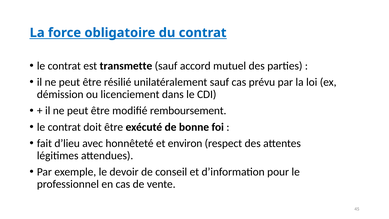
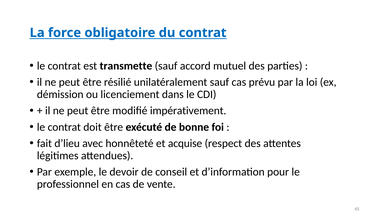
remboursement: remboursement -> impérativement
environ: environ -> acquise
